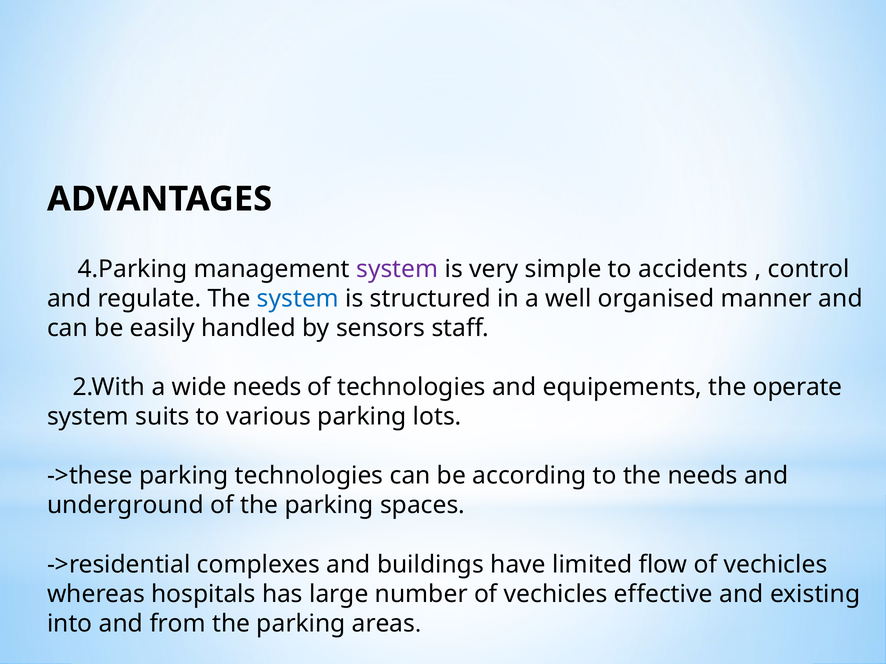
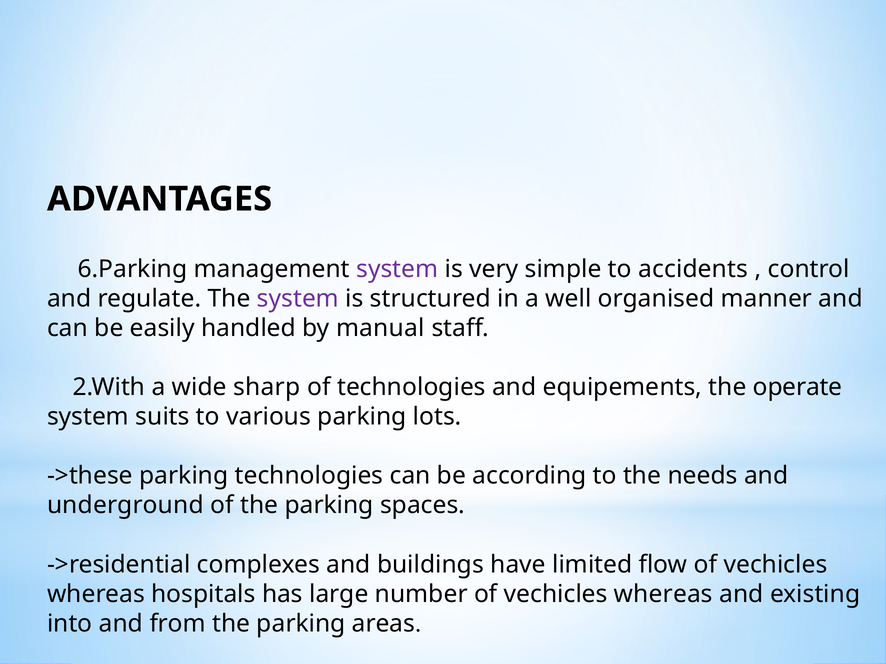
4.Parking: 4.Parking -> 6.Parking
system at (298, 299) colour: blue -> purple
sensors: sensors -> manual
wide needs: needs -> sharp
number of vechicles effective: effective -> whereas
